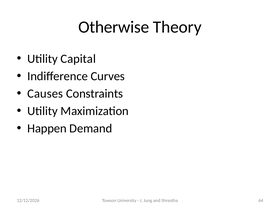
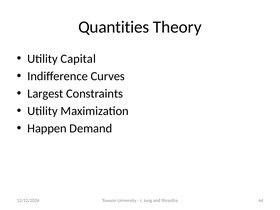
Otherwise: Otherwise -> Quantities
Causes: Causes -> Largest
